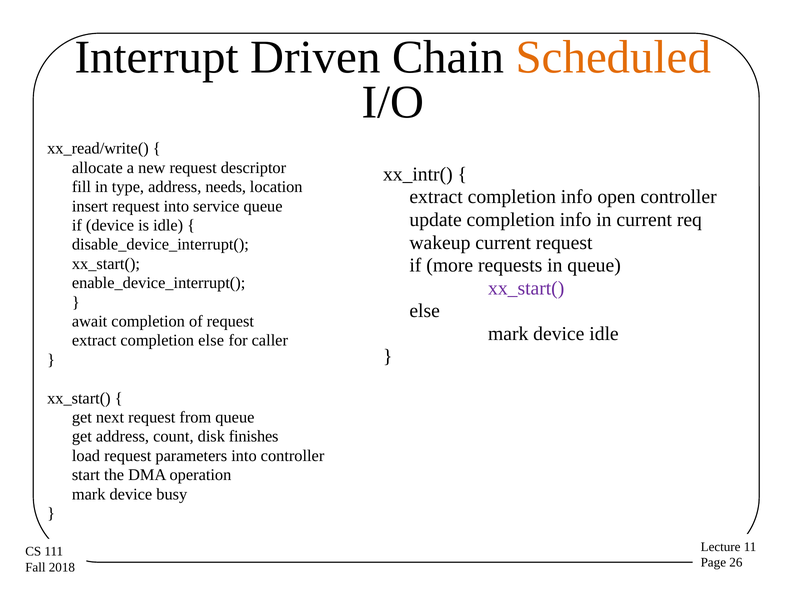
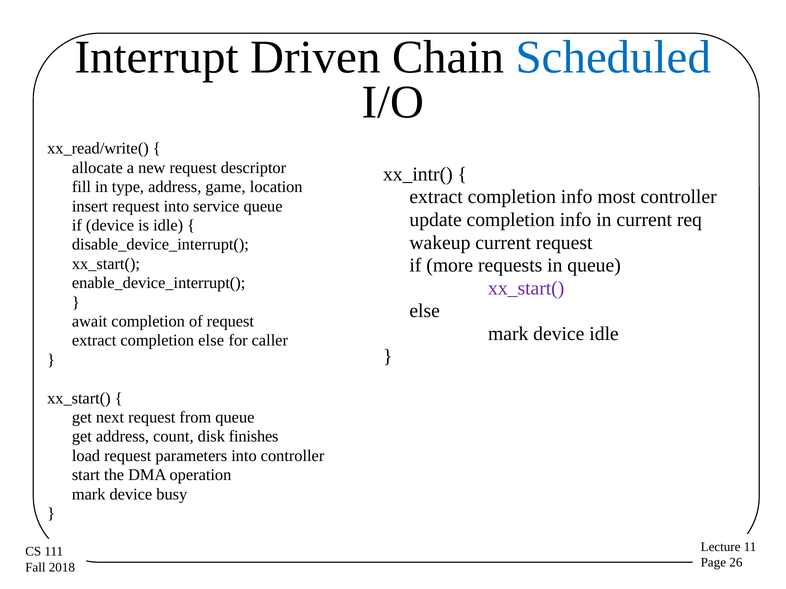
Scheduled colour: orange -> blue
needs: needs -> game
open: open -> most
